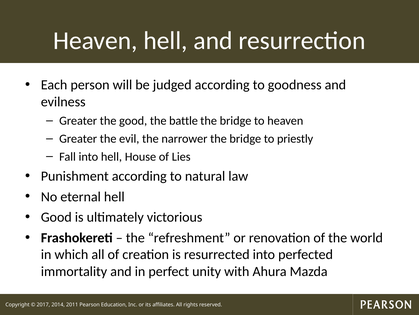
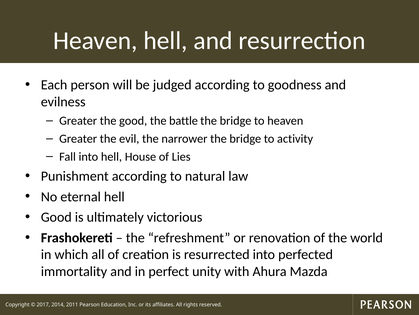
priestly: priestly -> activity
